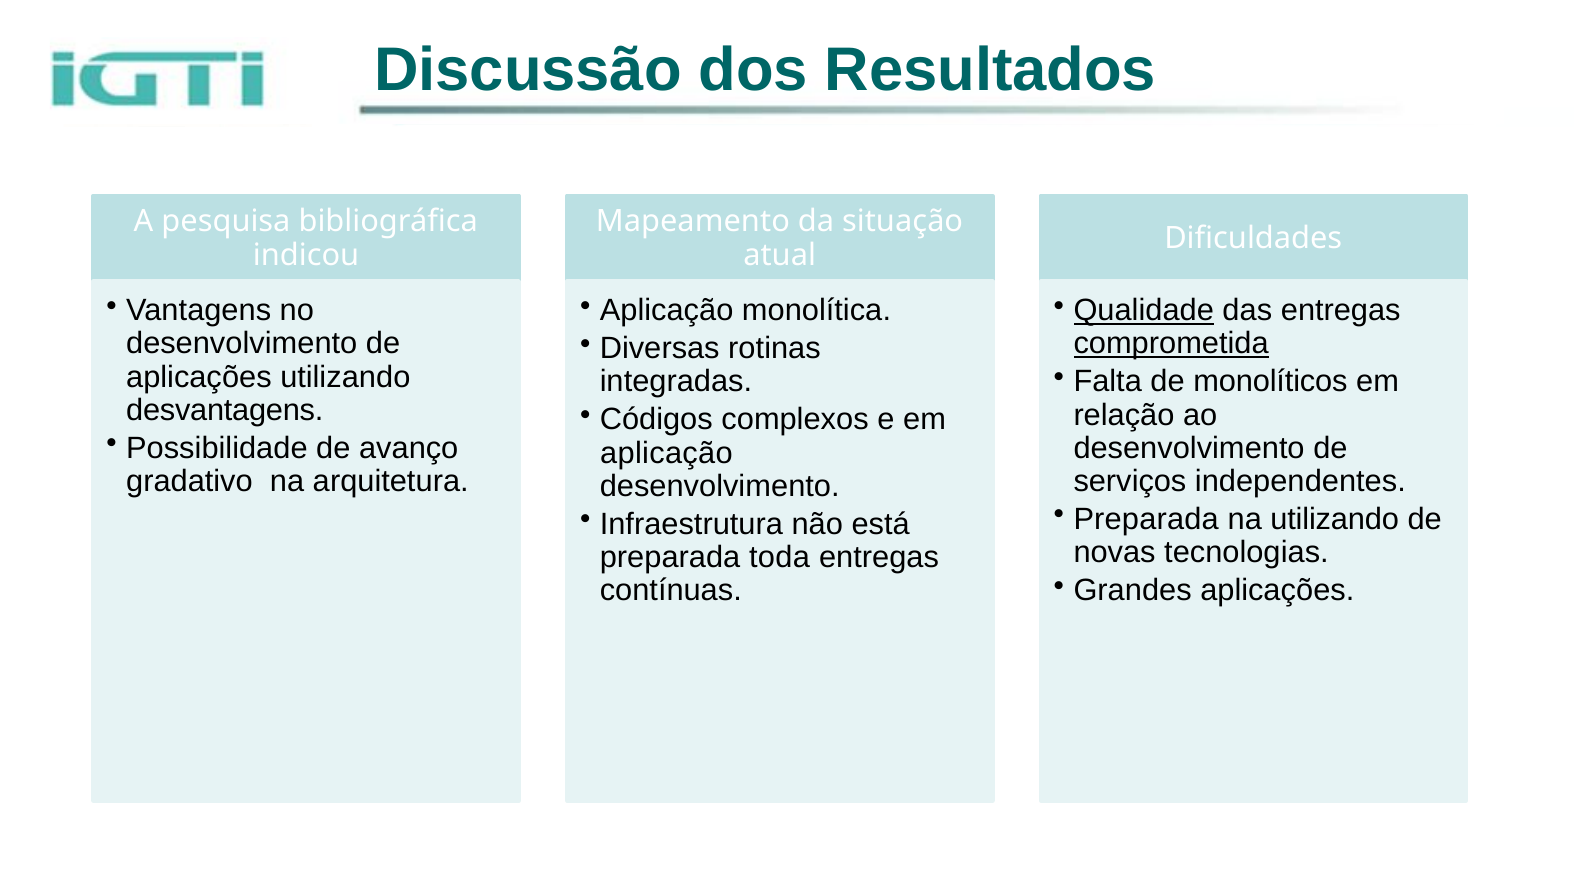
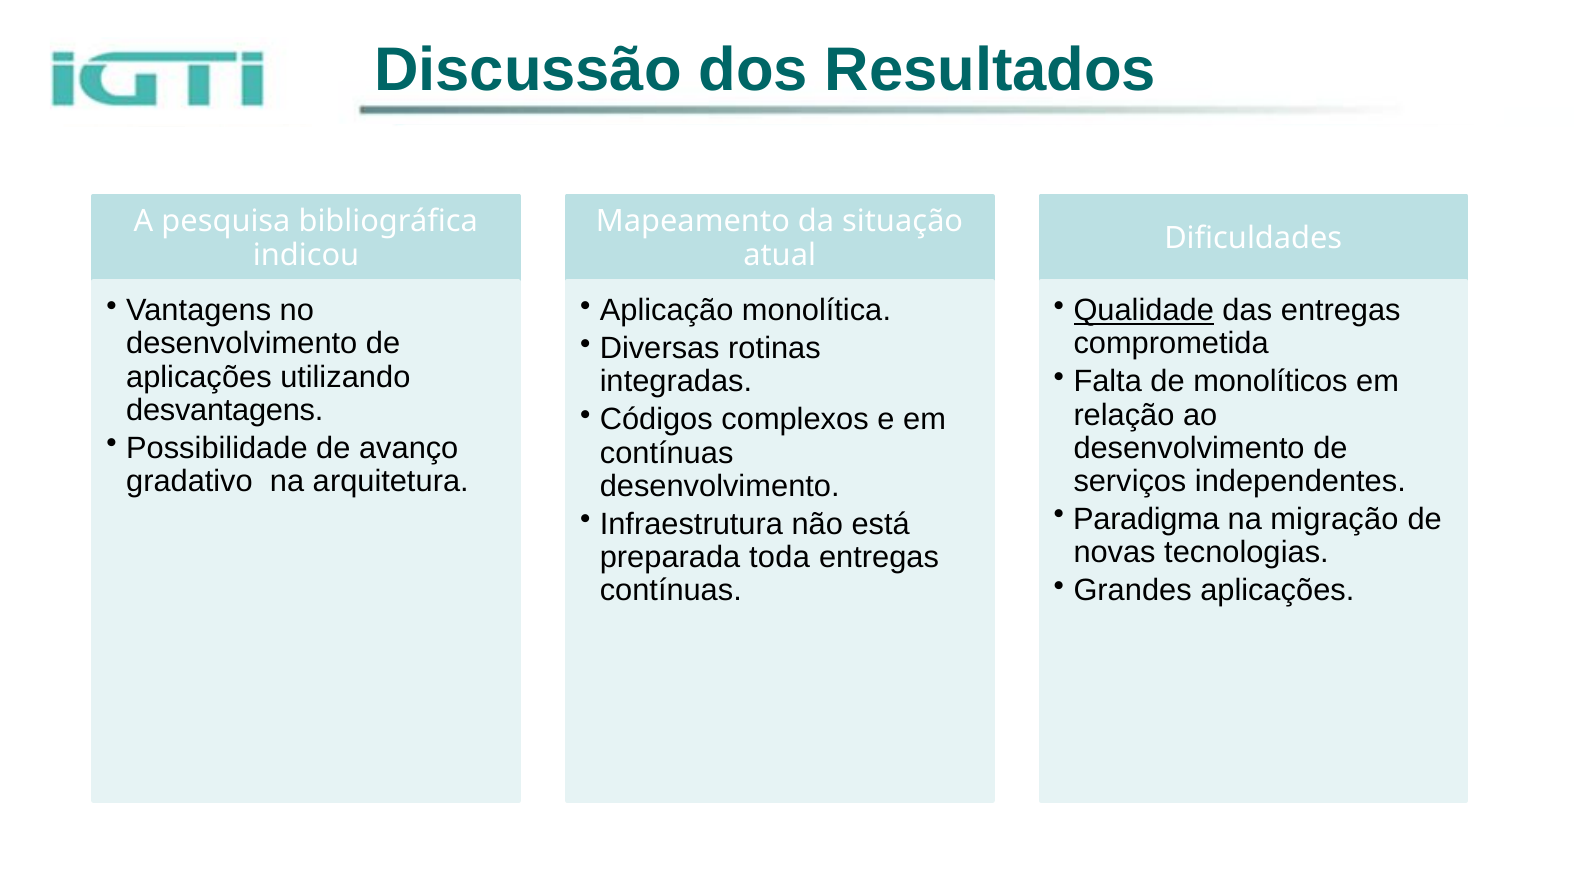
comprometida underline: present -> none
aplicação at (666, 453): aplicação -> contínuas
Preparada at (1146, 520): Preparada -> Paradigma
na utilizando: utilizando -> migração
